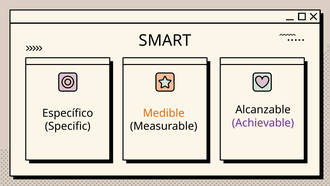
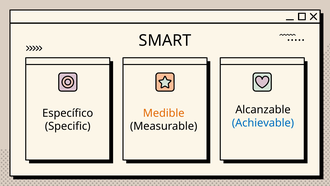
Achievable colour: purple -> blue
